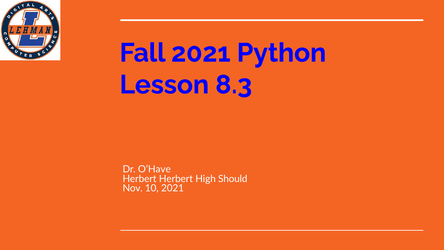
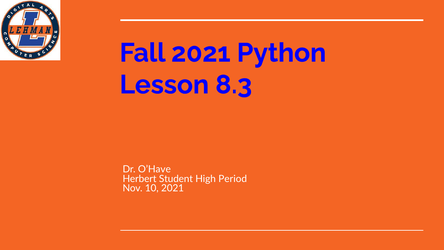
Herbert Herbert: Herbert -> Student
Should: Should -> Period
